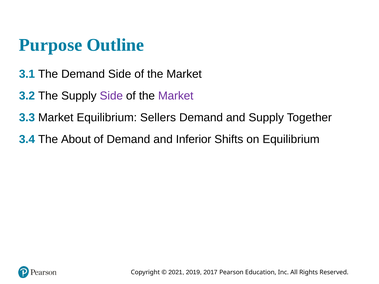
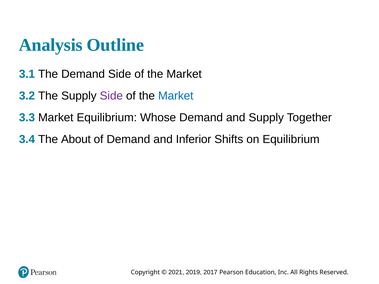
Purpose: Purpose -> Analysis
Market at (176, 96) colour: purple -> blue
Sellers: Sellers -> Whose
